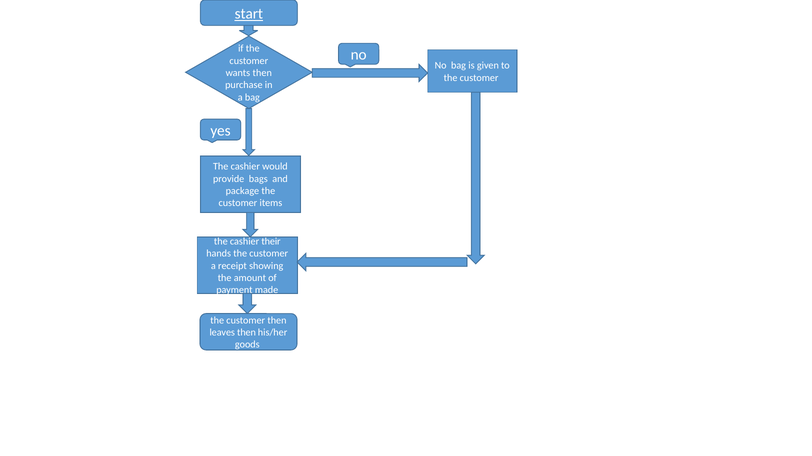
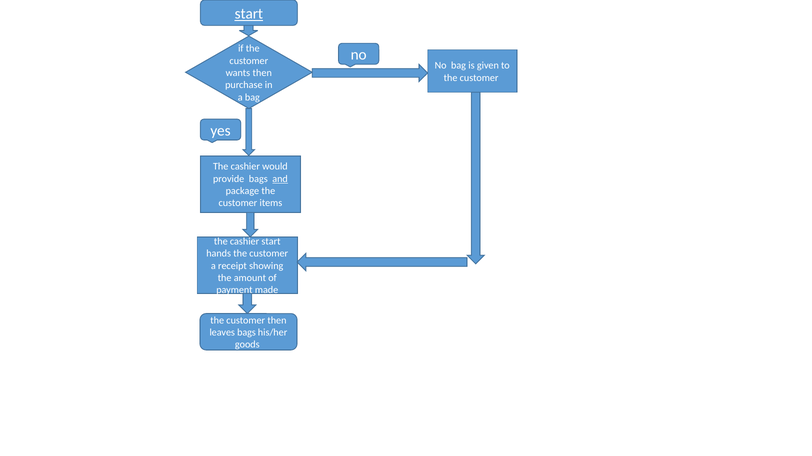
and underline: none -> present
cashier their: their -> start
leaves then: then -> bags
